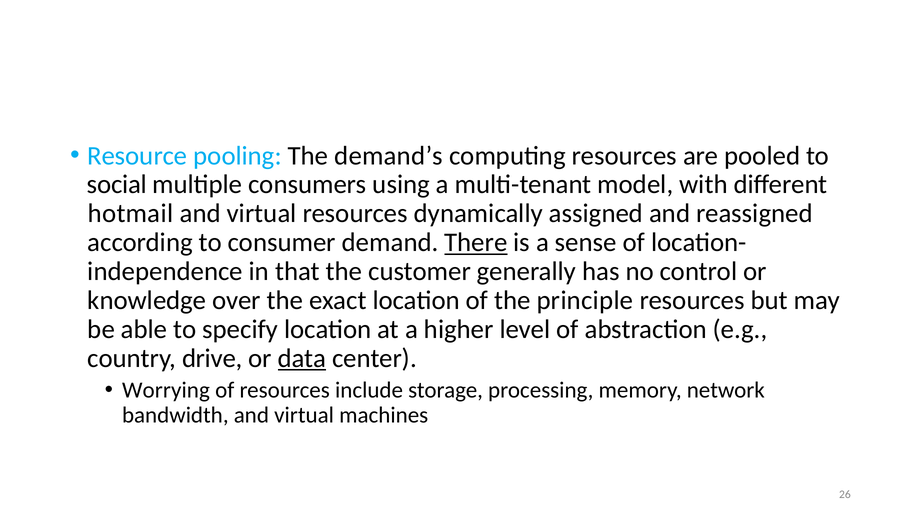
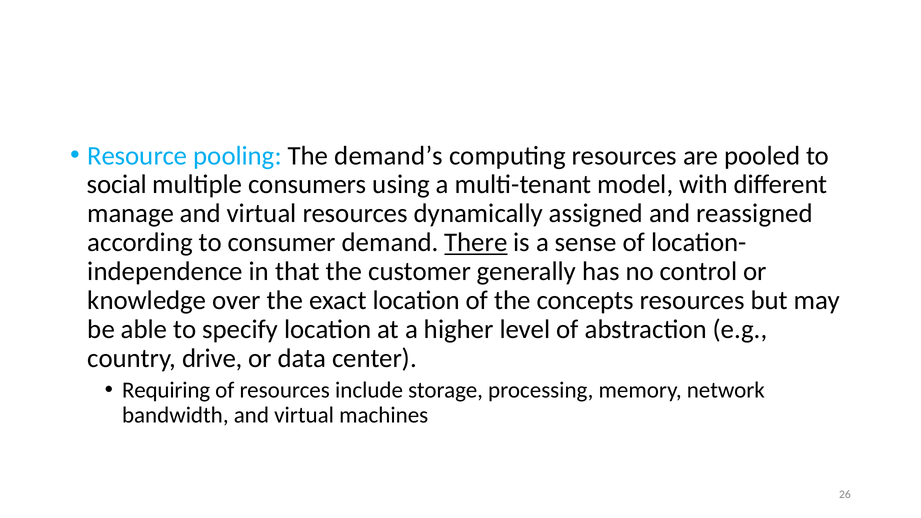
hotmail: hotmail -> manage
principle: principle -> concepts
data underline: present -> none
Worrying: Worrying -> Requiring
